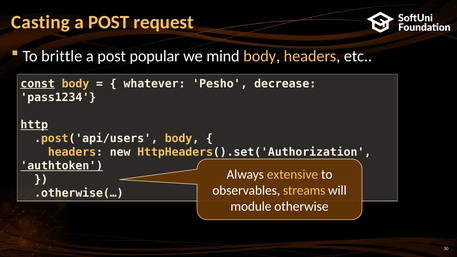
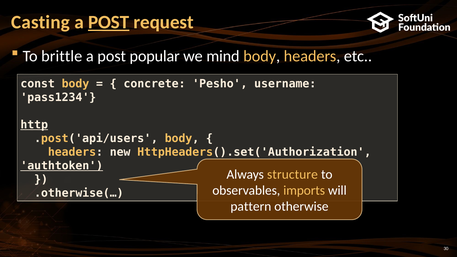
POST at (109, 22) underline: none -> present
const underline: present -> none
whatever: whatever -> concrete
decrease: decrease -> username
extensive: extensive -> structure
streams: streams -> imports
module: module -> pattern
